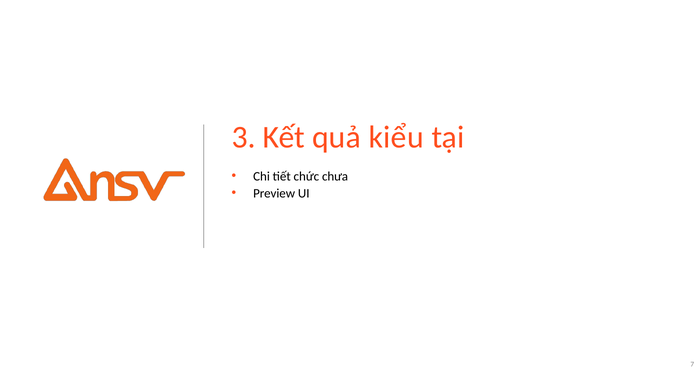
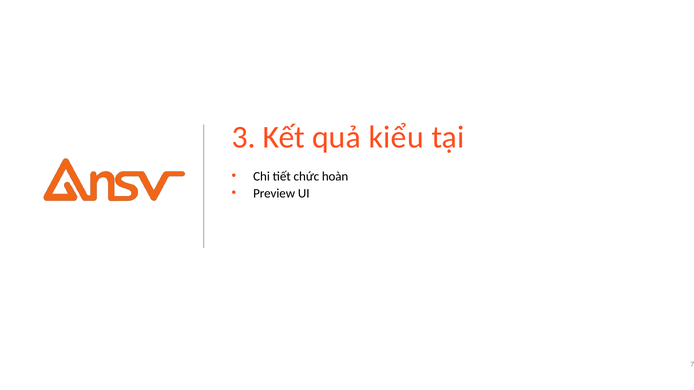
chưa: chưa -> hoàn
